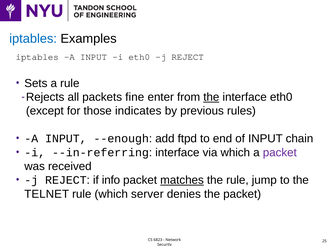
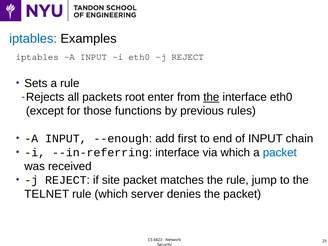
fine: fine -> root
indicates: indicates -> functions
ftpd: ftpd -> first
packet at (280, 152) colour: purple -> blue
info: info -> site
matches underline: present -> none
